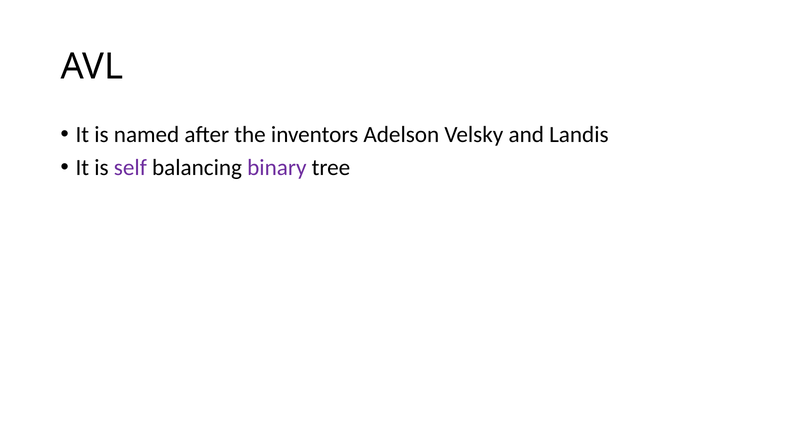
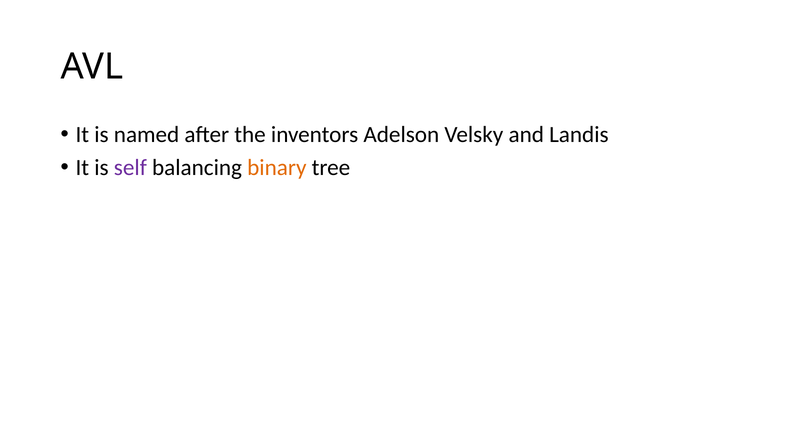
binary colour: purple -> orange
